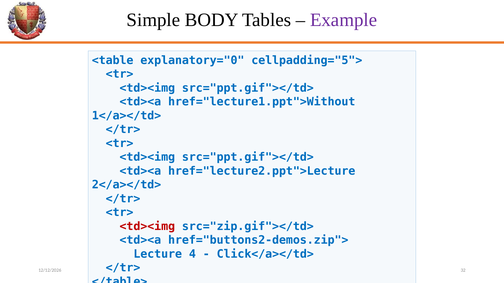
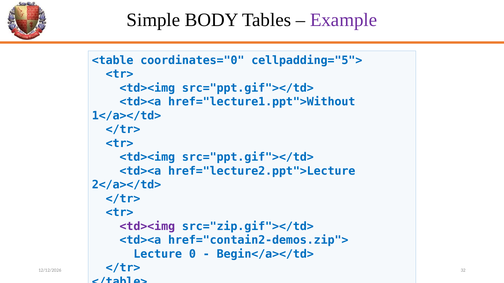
explanatory="0: explanatory="0 -> coordinates="0
<td><img at (147, 227) colour: red -> purple
href="buttons2-demos.zip">: href="buttons2-demos.zip"> -> href="contain2-demos.zip">
4: 4 -> 0
Click</a></td>: Click</a></td> -> Begin</a></td>
